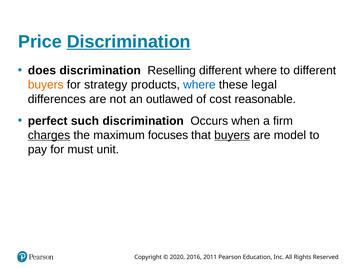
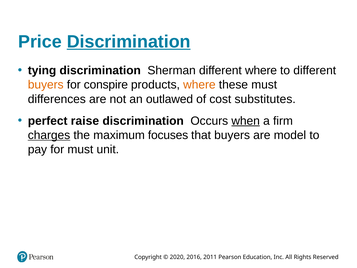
does: does -> tying
Reselling: Reselling -> Sherman
strategy: strategy -> conspire
where at (199, 85) colour: blue -> orange
these legal: legal -> must
reasonable: reasonable -> substitutes
such: such -> raise
when underline: none -> present
buyers at (232, 135) underline: present -> none
